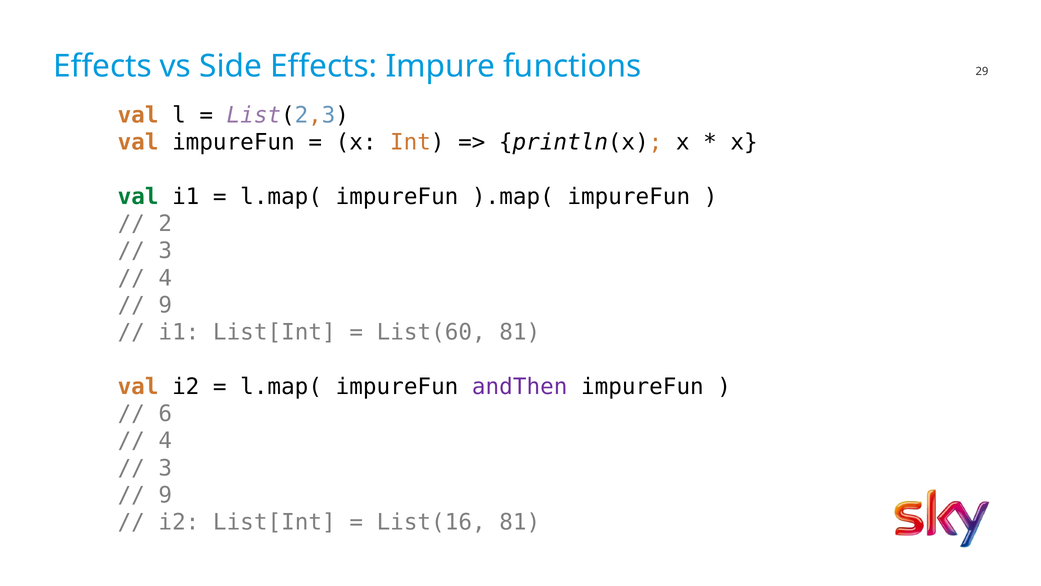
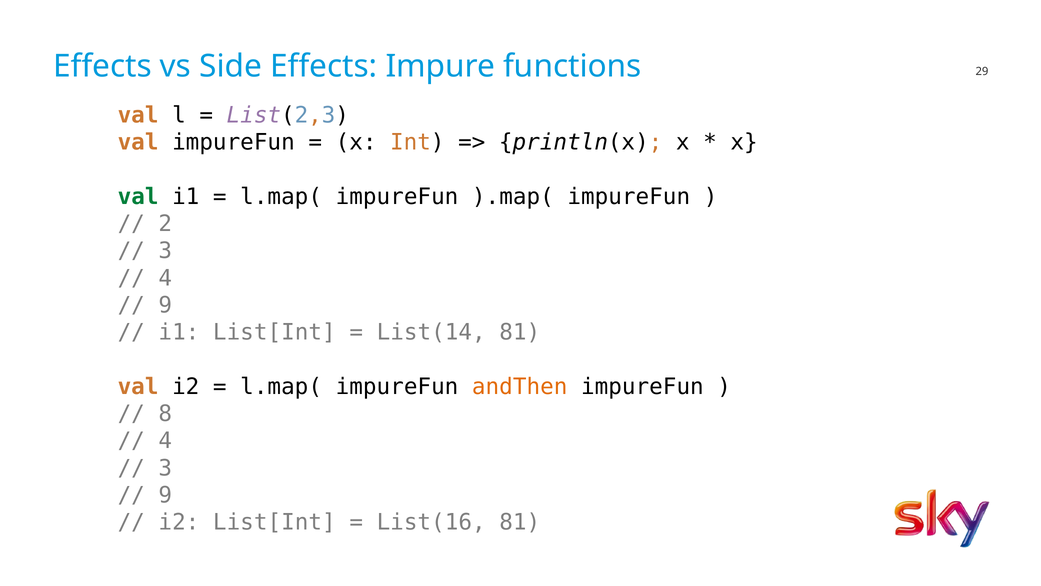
List(60: List(60 -> List(14
andThen colour: purple -> orange
6: 6 -> 8
